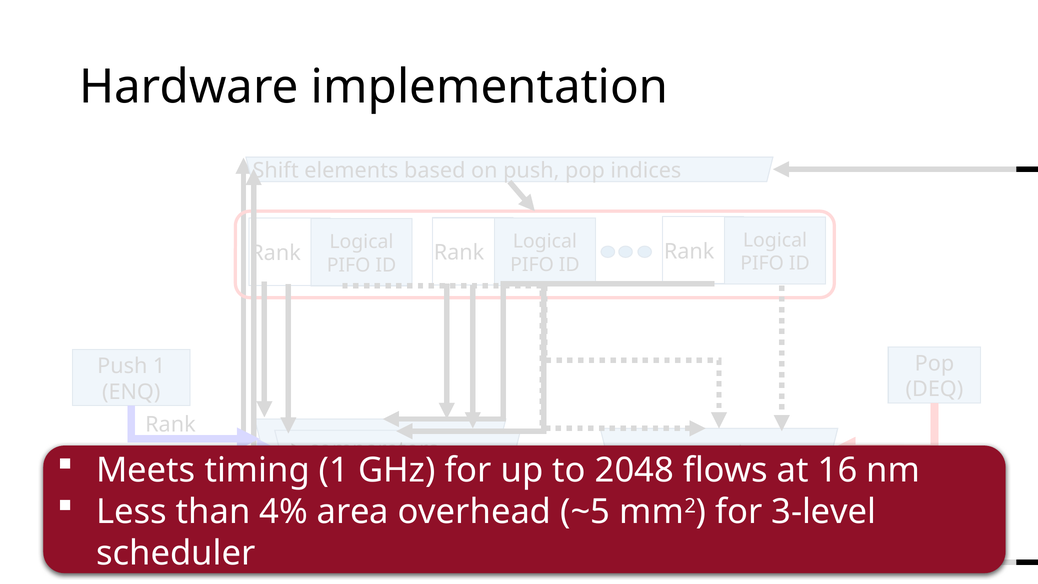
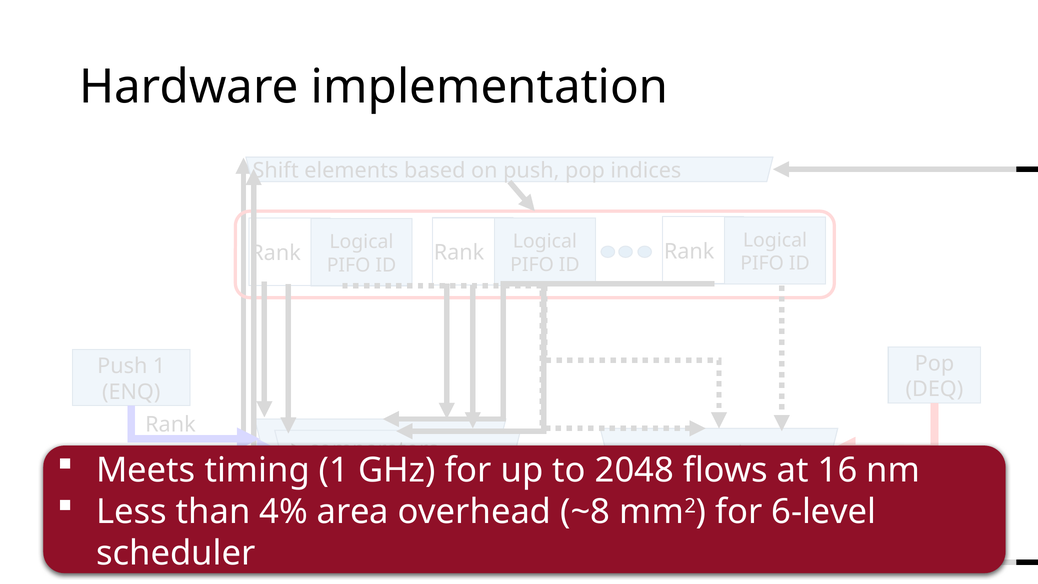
~5: ~5 -> ~8
3-level: 3-level -> 6-level
